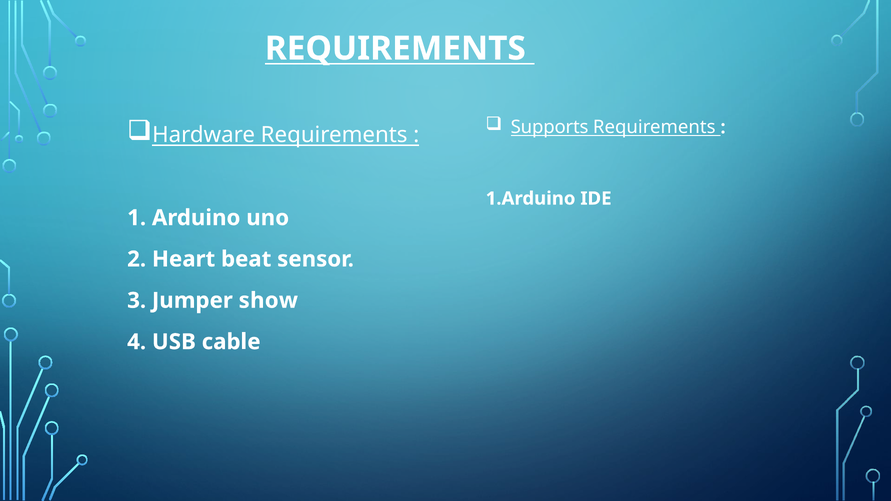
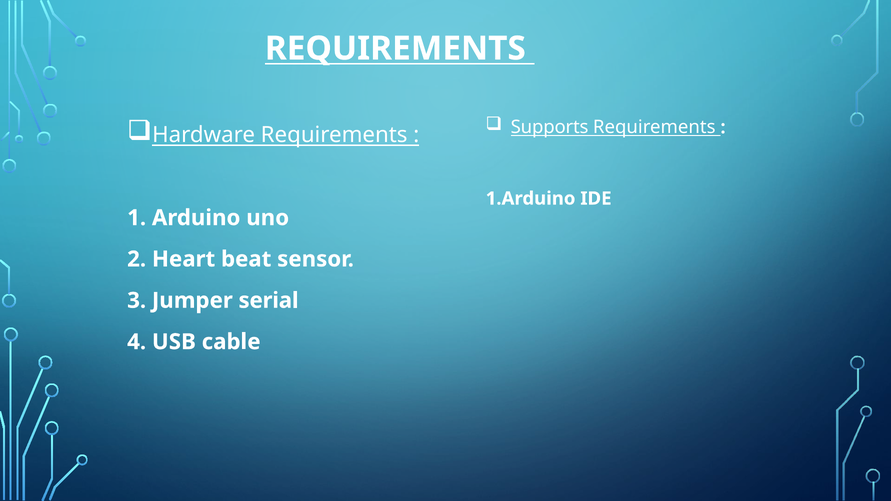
show: show -> serial
